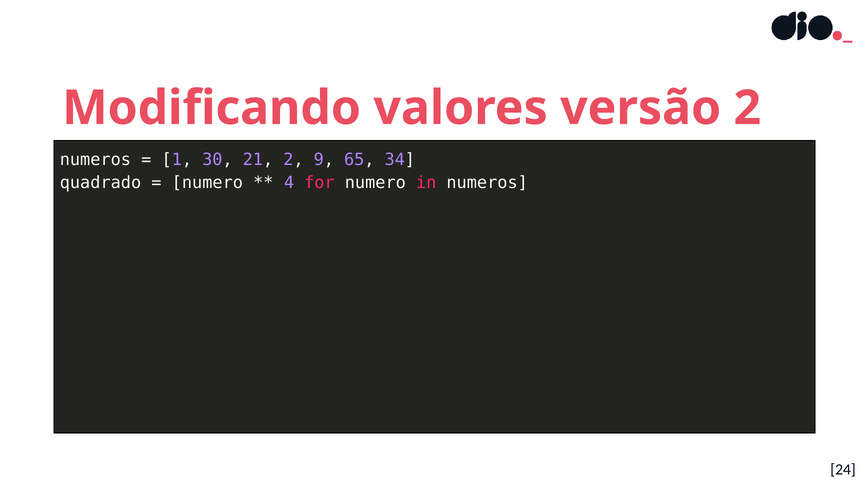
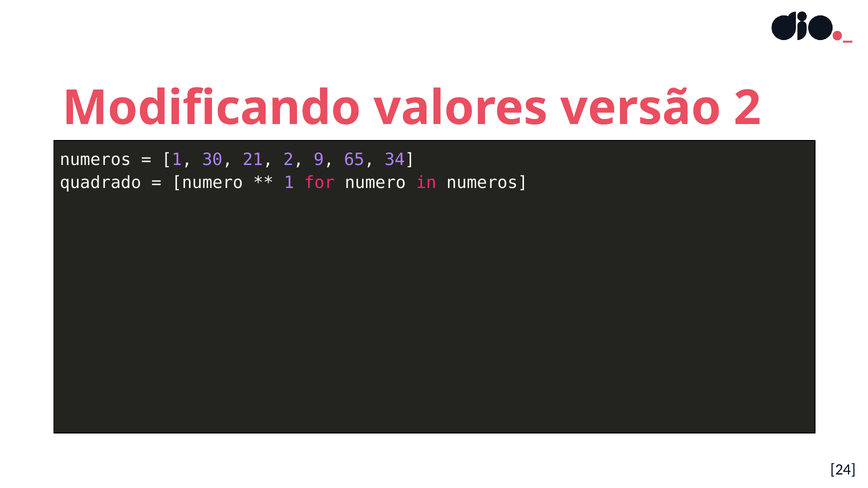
4 at (289, 183): 4 -> 1
